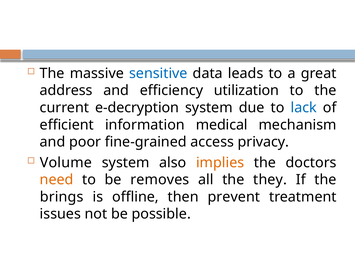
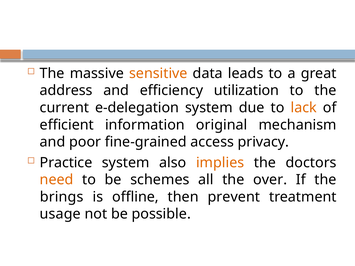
sensitive colour: blue -> orange
e-decryption: e-decryption -> e-delegation
lack colour: blue -> orange
medical: medical -> original
Volume: Volume -> Practice
removes: removes -> schemes
they: they -> over
issues: issues -> usage
